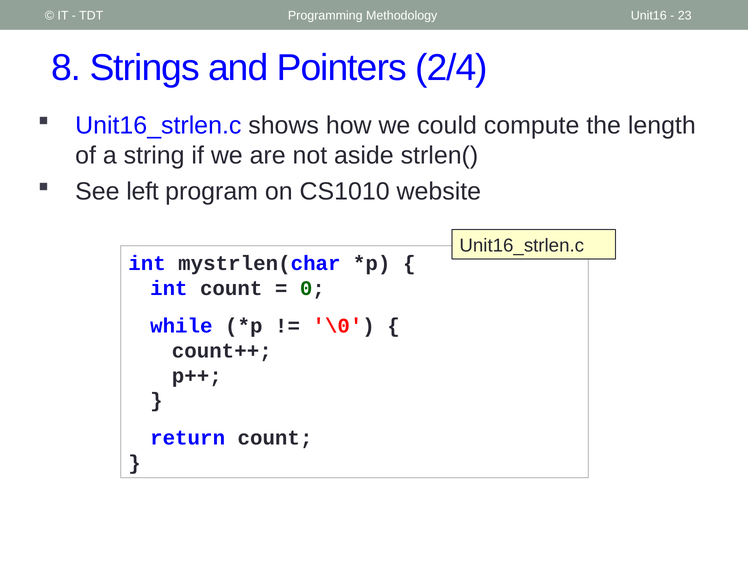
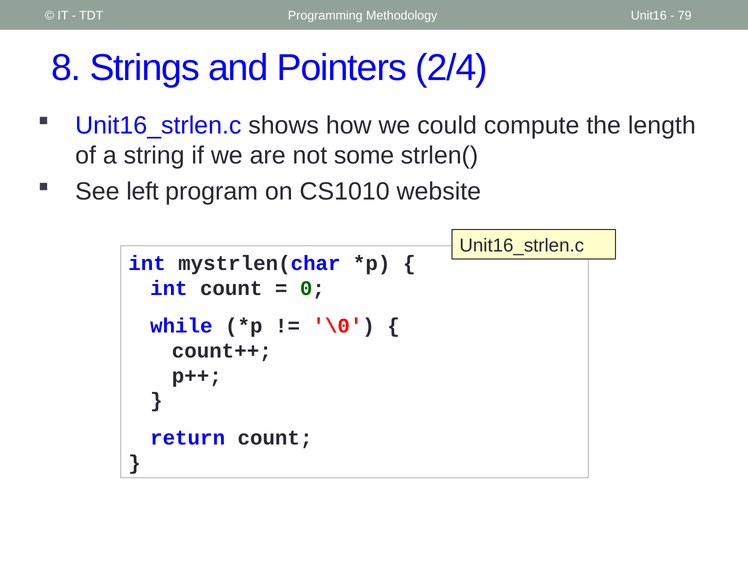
23: 23 -> 79
aside: aside -> some
